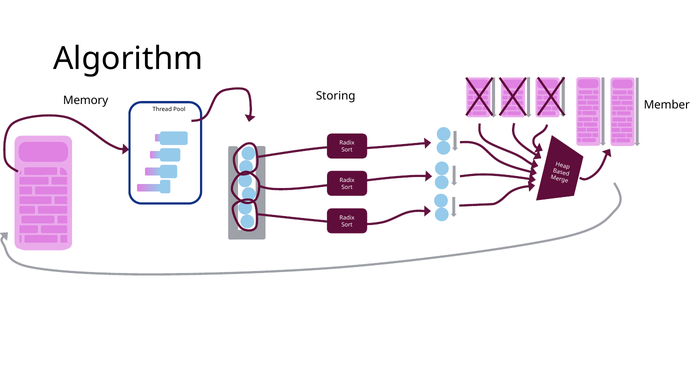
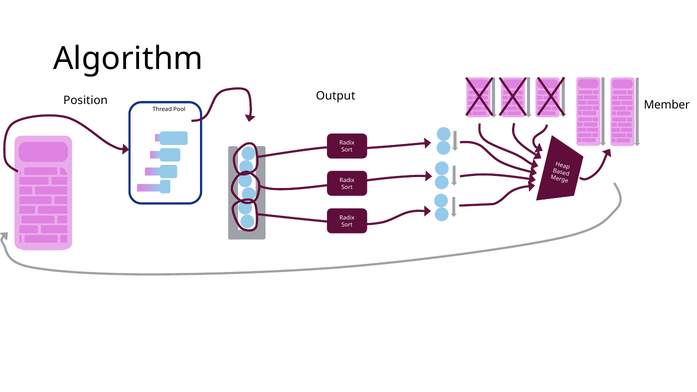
Storing: Storing -> Output
Memory: Memory -> Position
